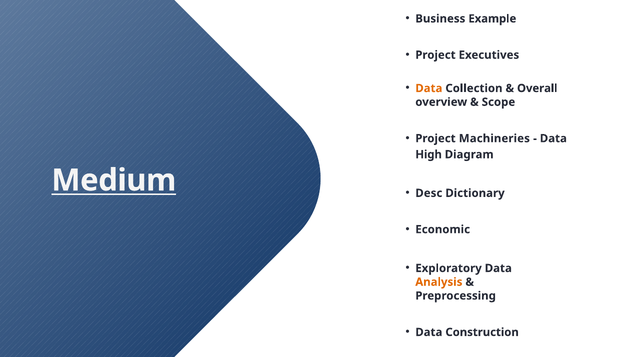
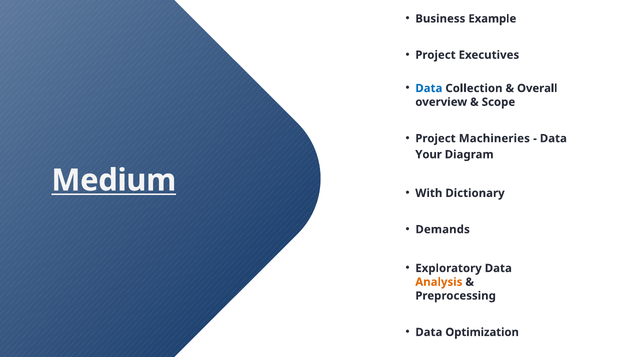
Data at (429, 88) colour: orange -> blue
High: High -> Your
Desc: Desc -> With
Economic: Economic -> Demands
Construction: Construction -> Optimization
